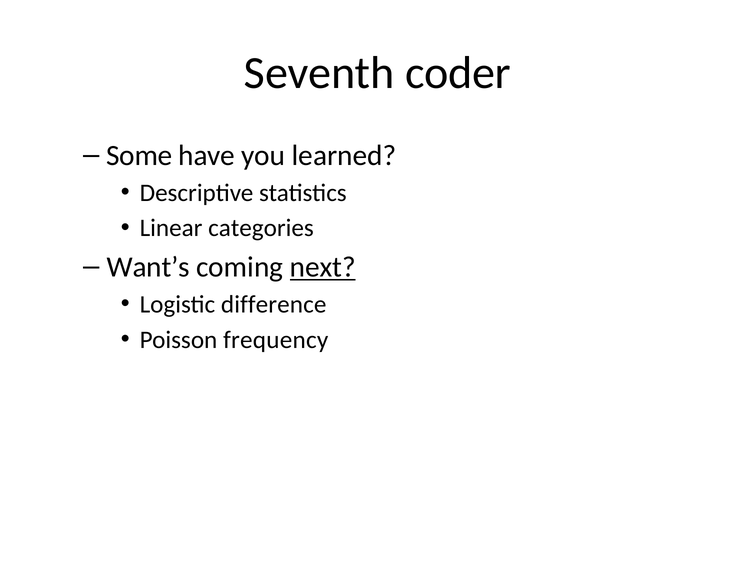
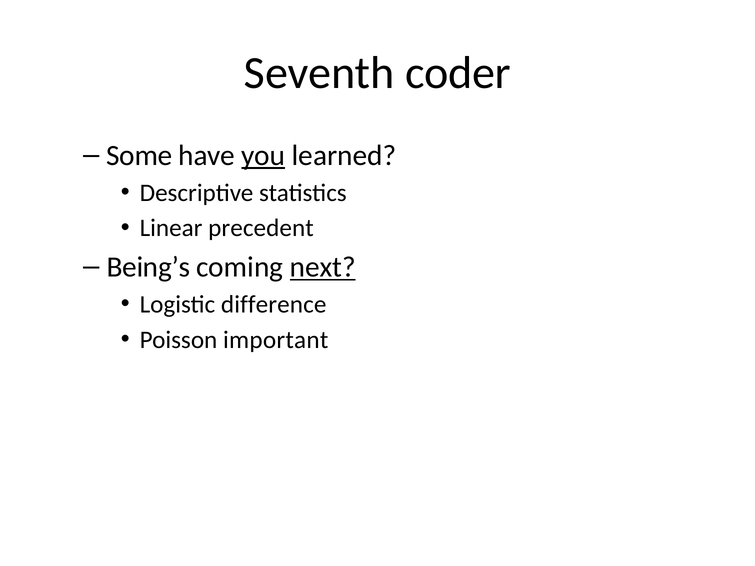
you underline: none -> present
categories: categories -> precedent
Want’s: Want’s -> Being’s
frequency: frequency -> important
